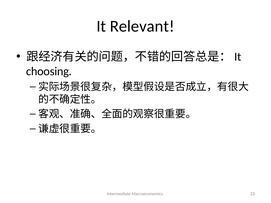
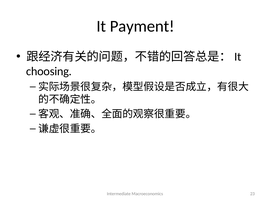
Relevant: Relevant -> Payment
